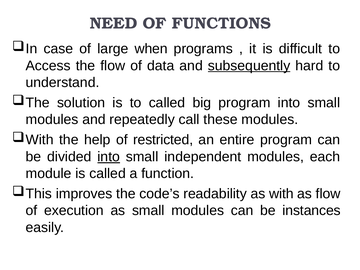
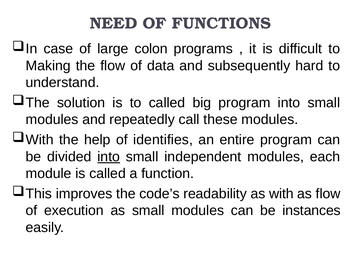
when: when -> colon
Access: Access -> Making
subsequently underline: present -> none
restricted: restricted -> identifies
